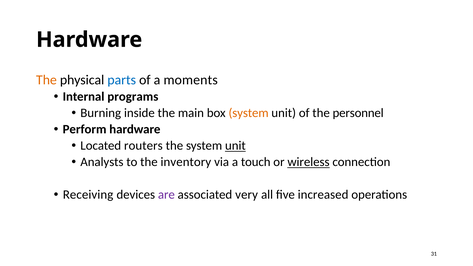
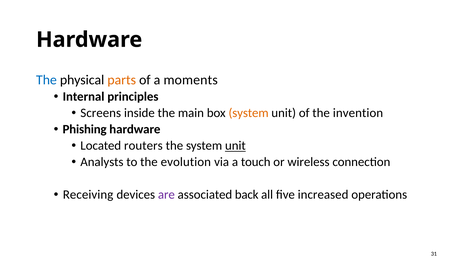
The at (46, 80) colour: orange -> blue
parts colour: blue -> orange
programs: programs -> principles
Burning: Burning -> Screens
personnel: personnel -> invention
Perform: Perform -> Phishing
inventory: inventory -> evolution
wireless underline: present -> none
very: very -> back
